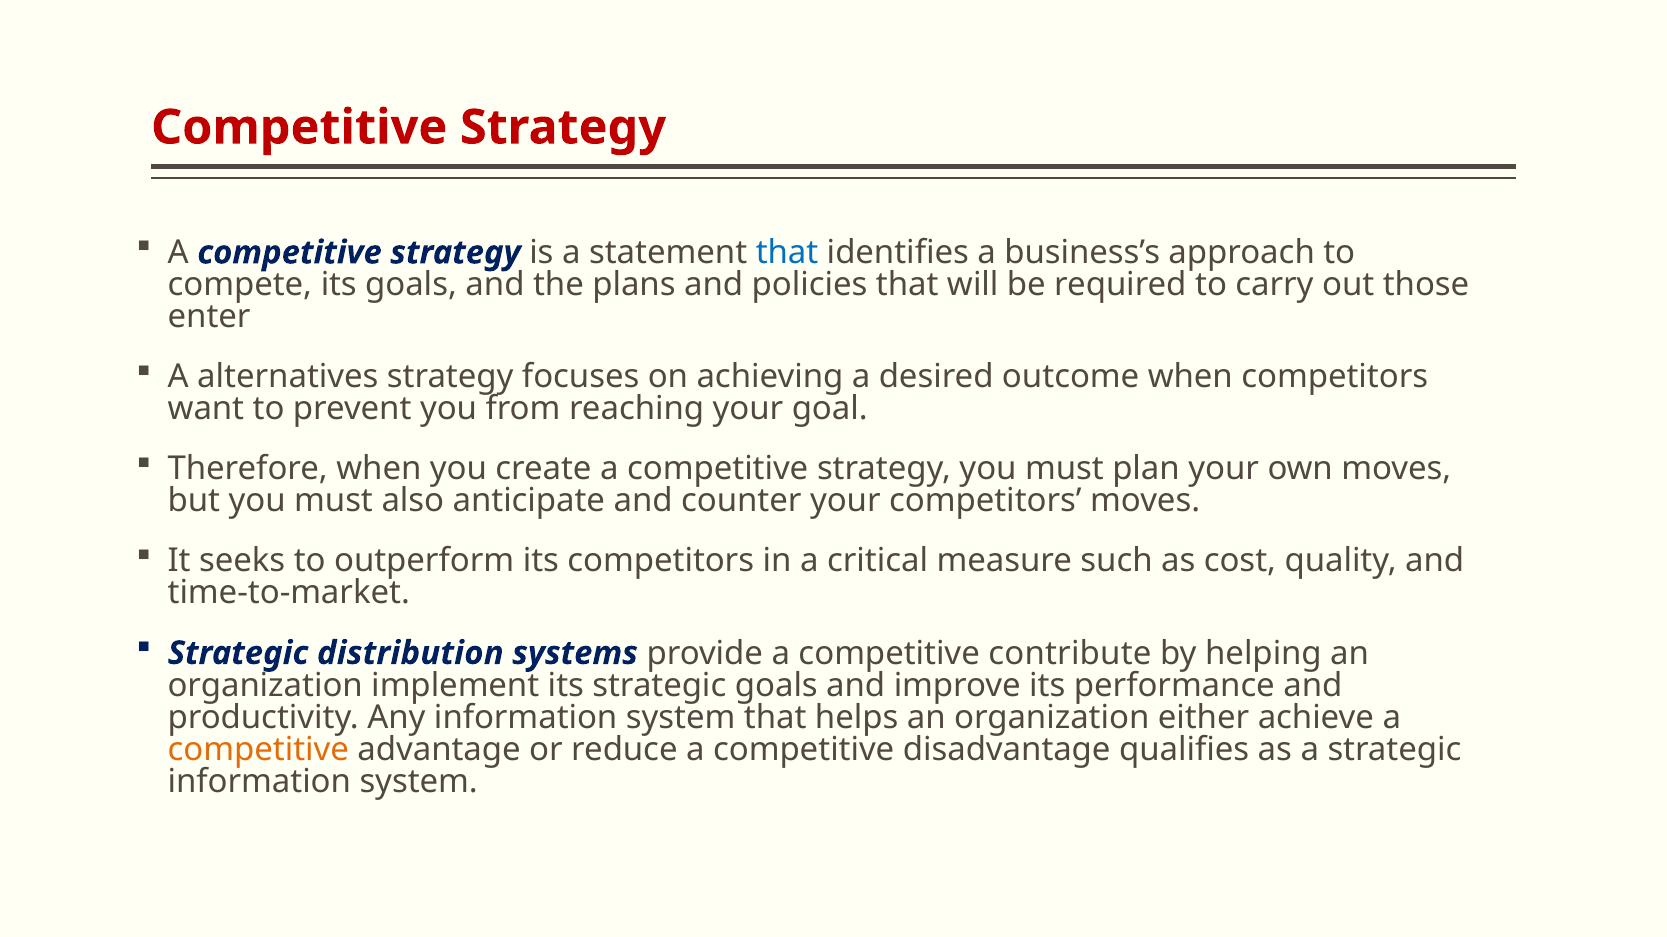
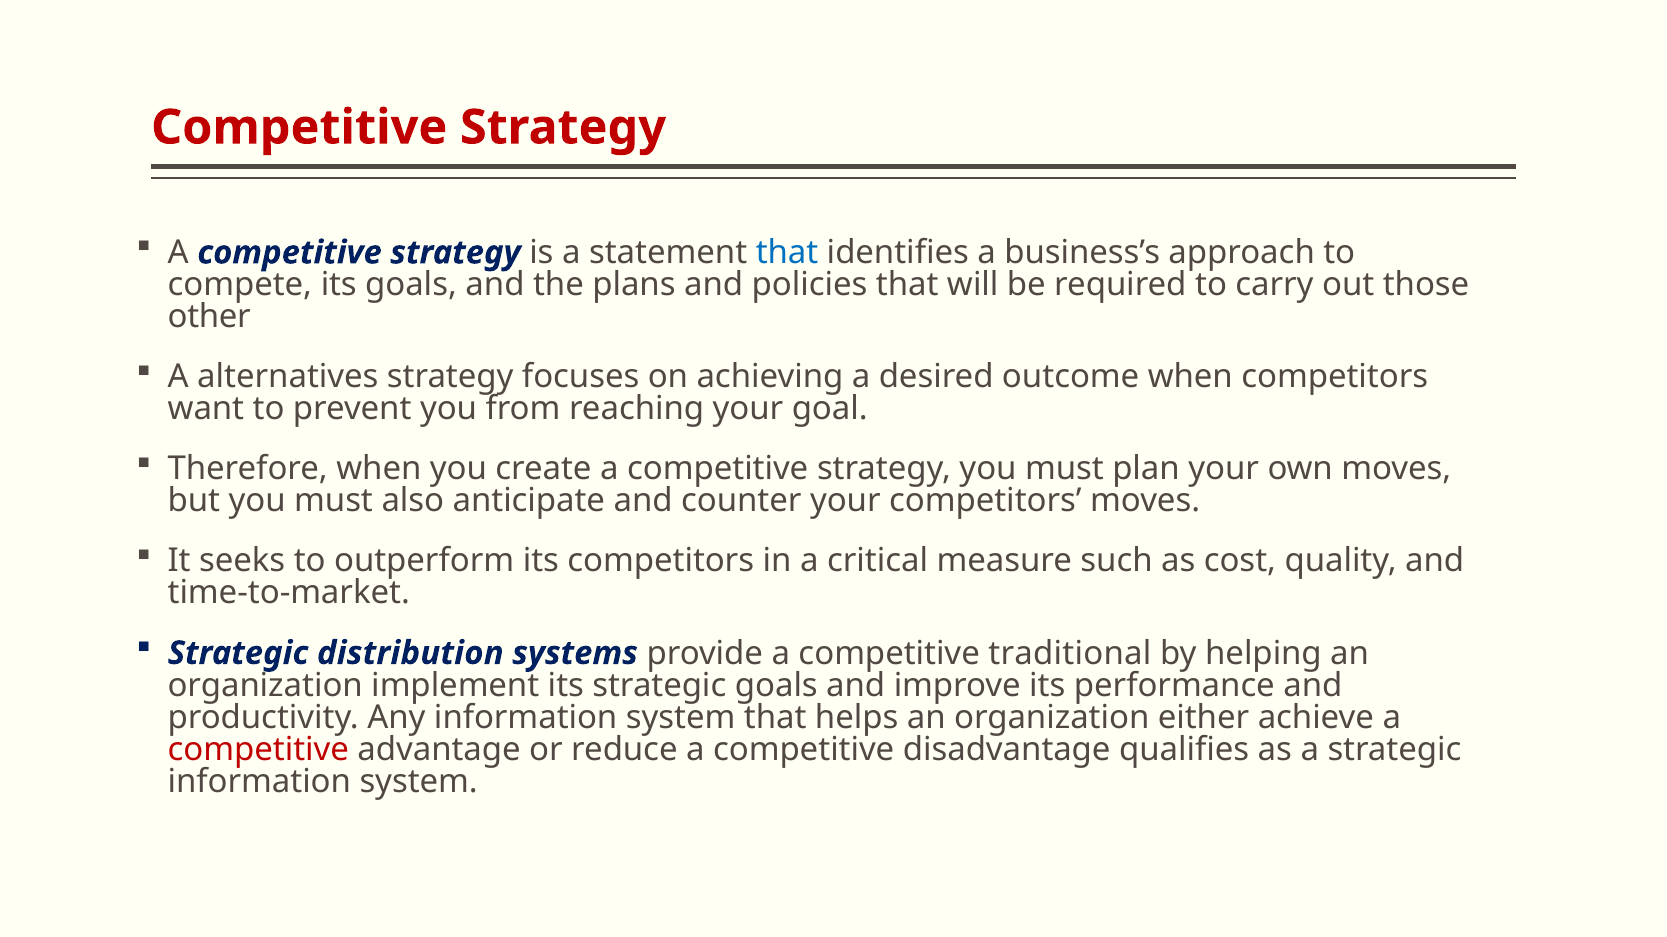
enter: enter -> other
contribute: contribute -> traditional
competitive at (258, 750) colour: orange -> red
